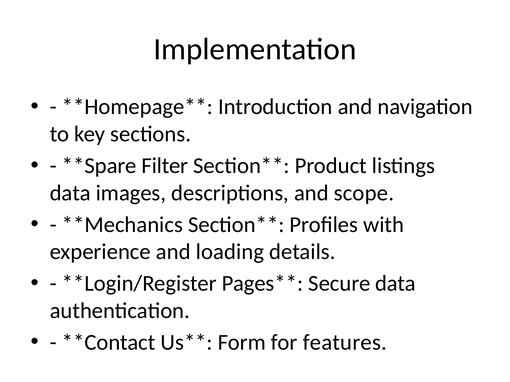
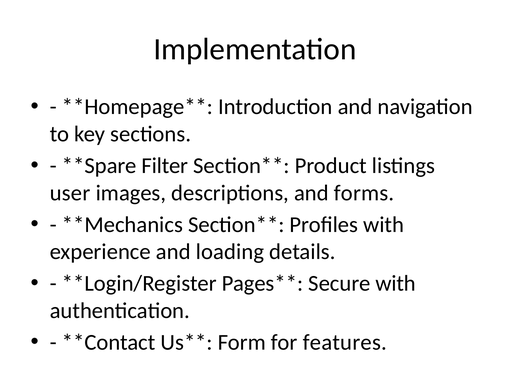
data at (70, 193): data -> user
scope: scope -> forms
Secure data: data -> with
